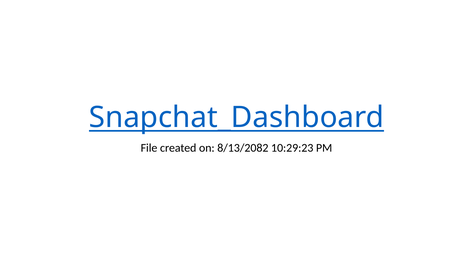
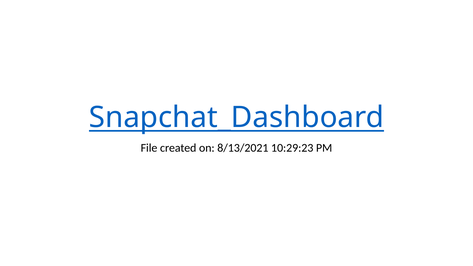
8/13/2082: 8/13/2082 -> 8/13/2021
